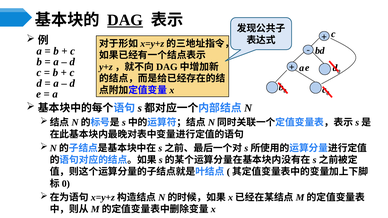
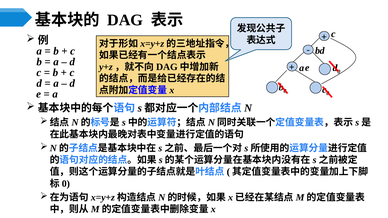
DAG underline: present -> none
